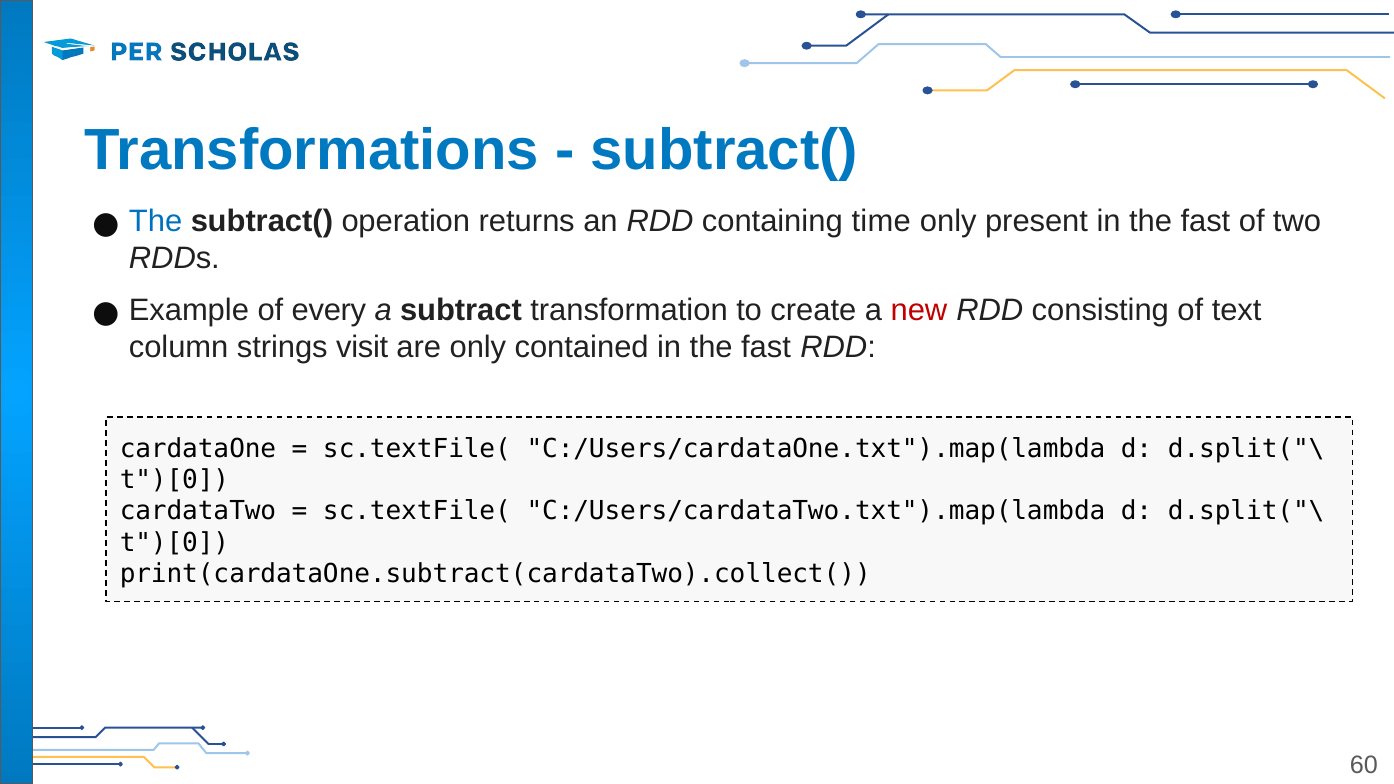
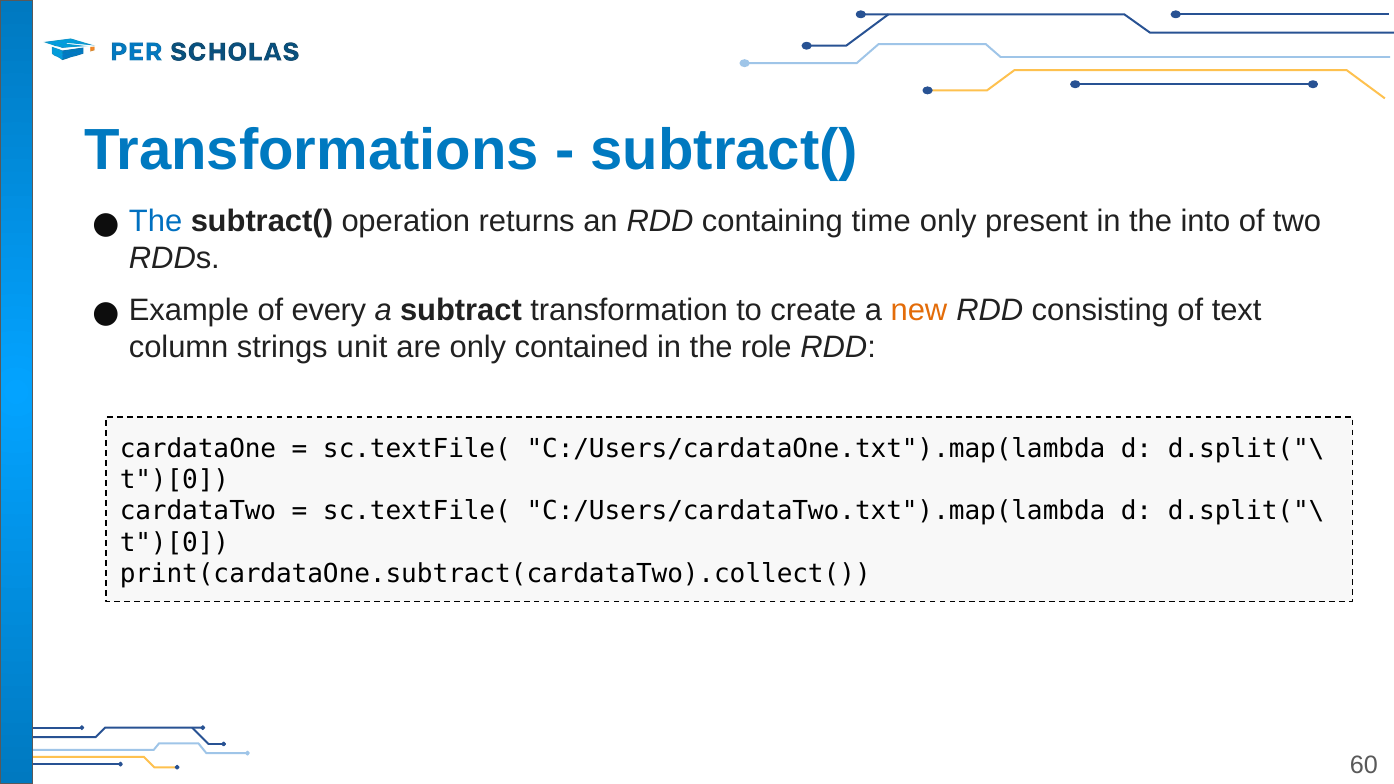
present in the fast: fast -> into
new colour: red -> orange
visit: visit -> unit
contained in the fast: fast -> role
